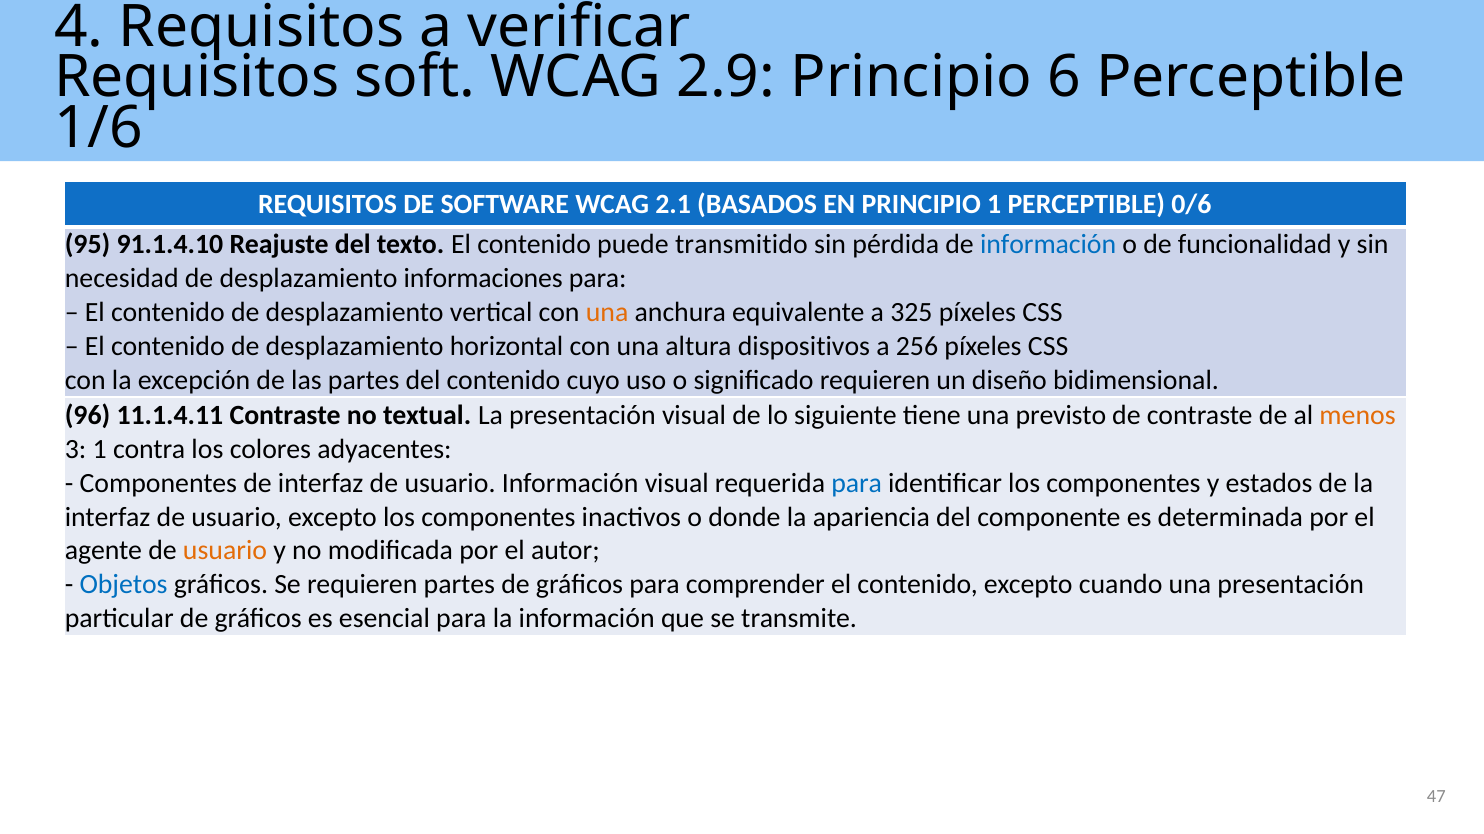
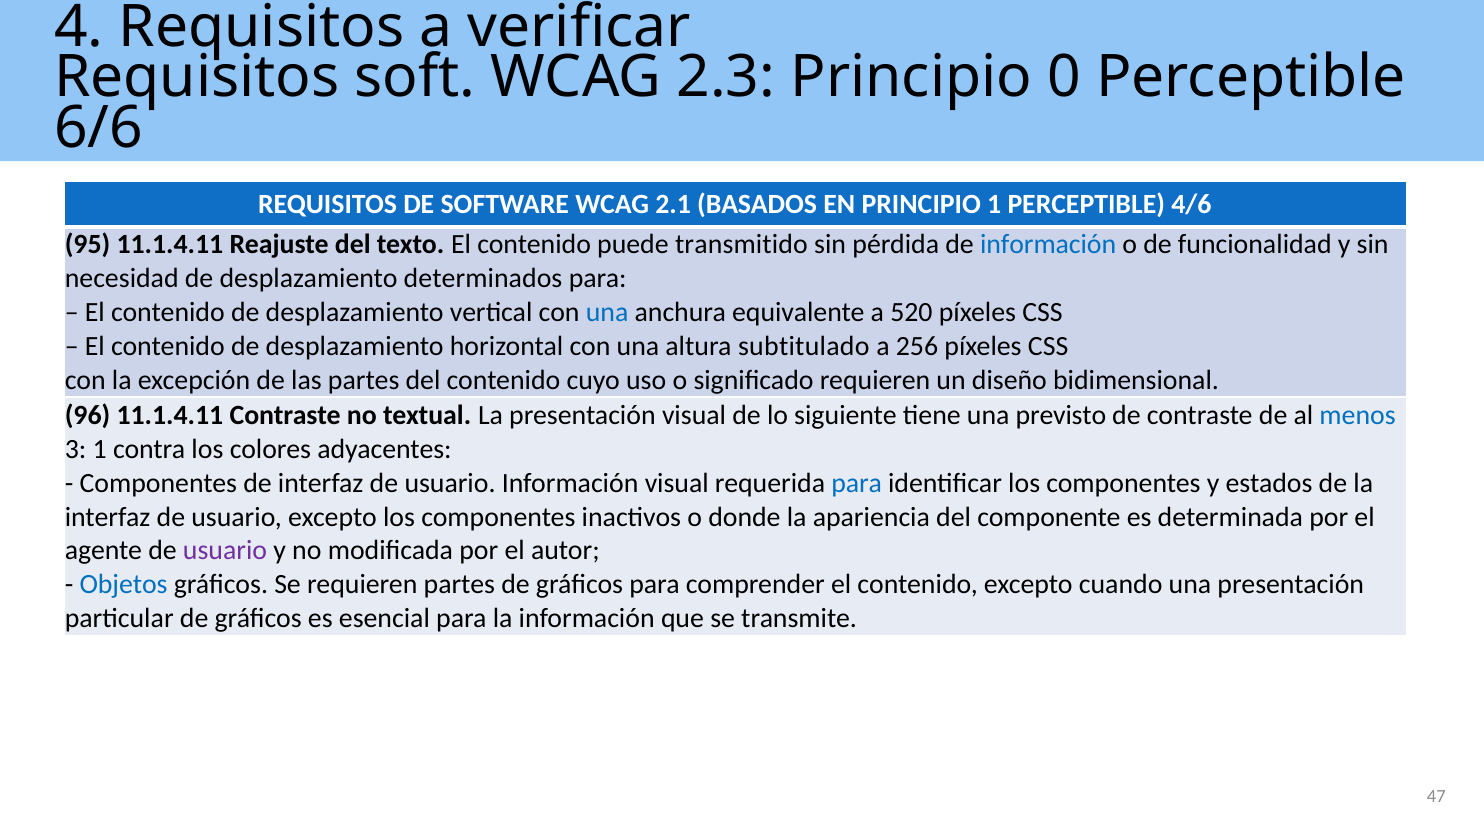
2.9: 2.9 -> 2.3
6: 6 -> 0
1/6: 1/6 -> 6/6
0/6: 0/6 -> 4/6
95 91.1.4.10: 91.1.4.10 -> 11.1.4.11
informaciones: informaciones -> determinados
una at (607, 313) colour: orange -> blue
325: 325 -> 520
dispositivos: dispositivos -> subtitulado
menos colour: orange -> blue
usuario at (225, 551) colour: orange -> purple
